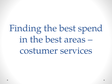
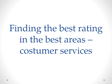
spend: spend -> rating
